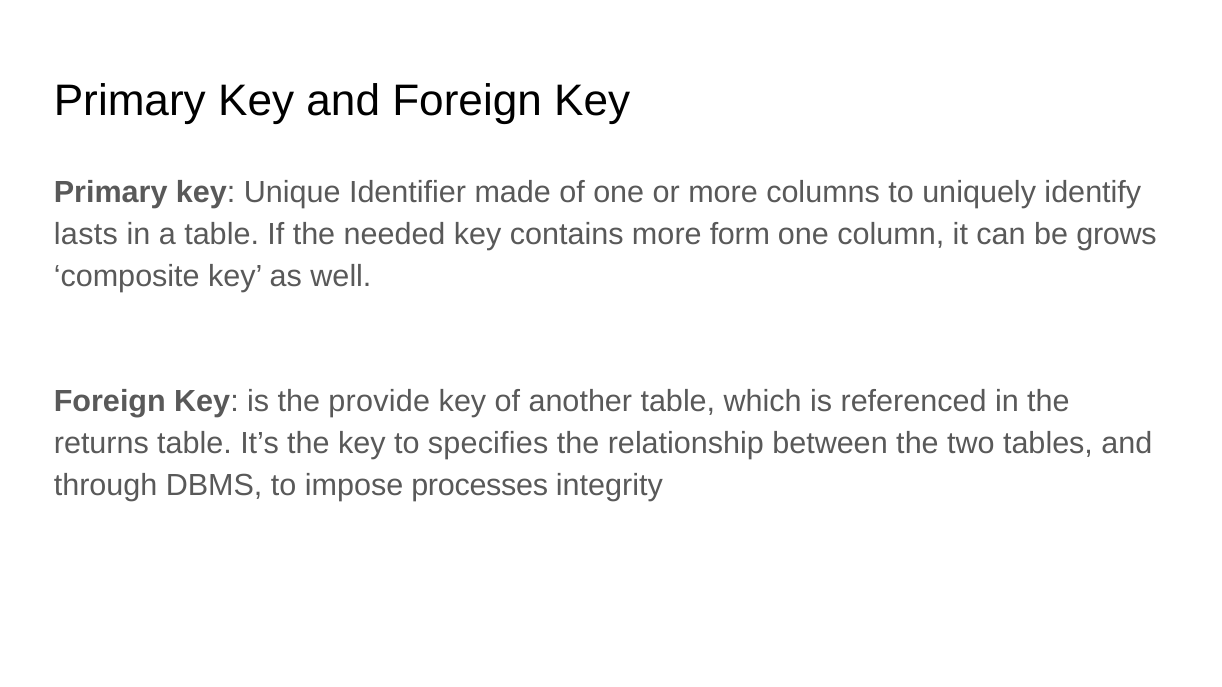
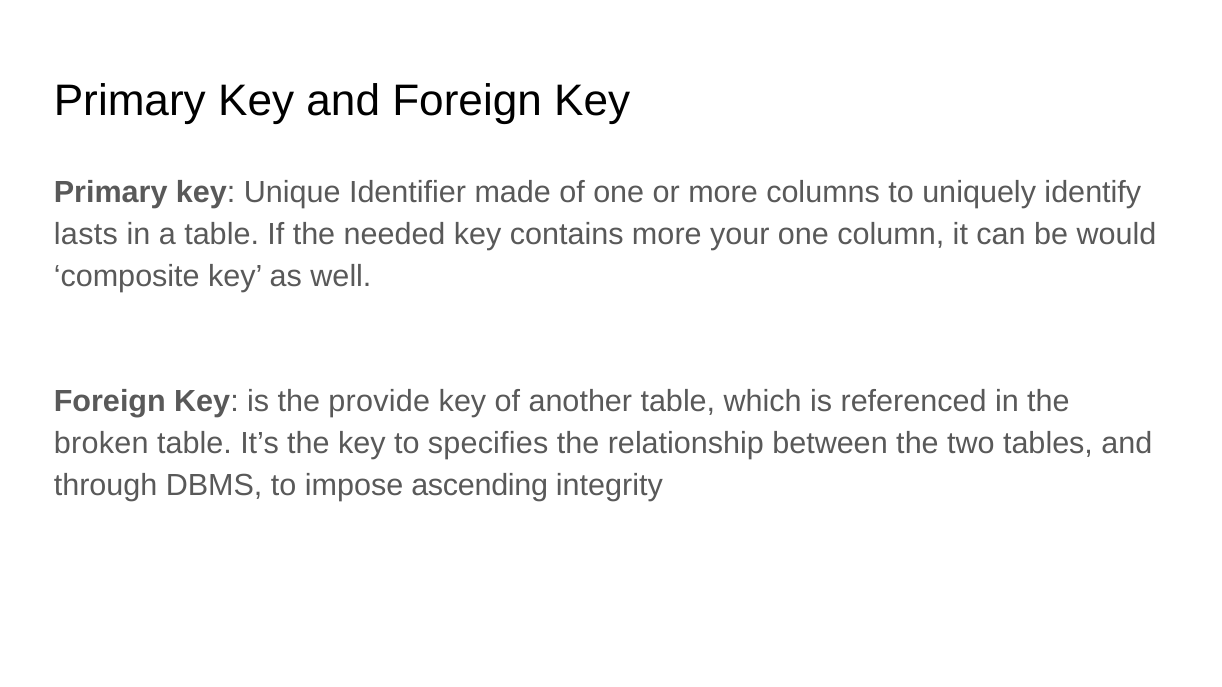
form: form -> your
grows: grows -> would
returns: returns -> broken
processes: processes -> ascending
